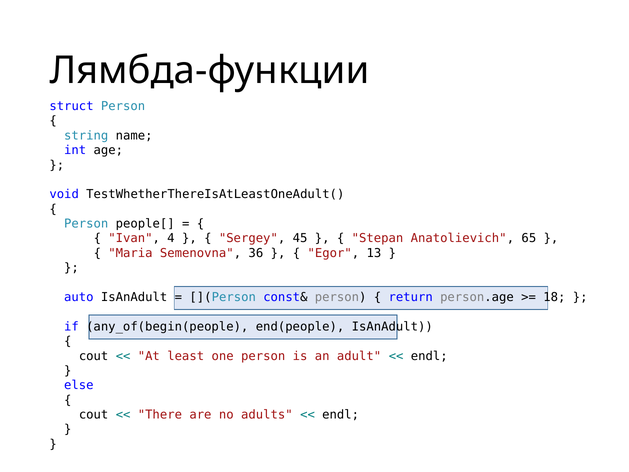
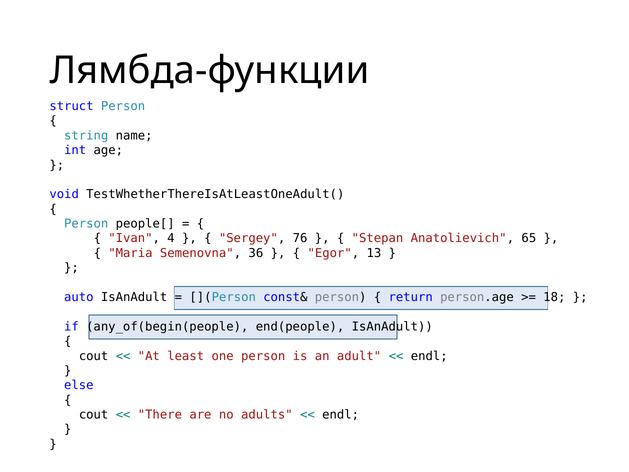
45: 45 -> 76
